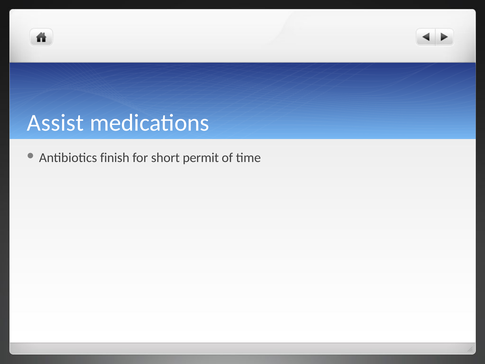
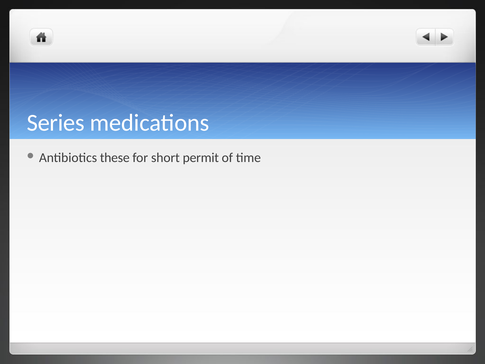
Assist: Assist -> Series
finish: finish -> these
